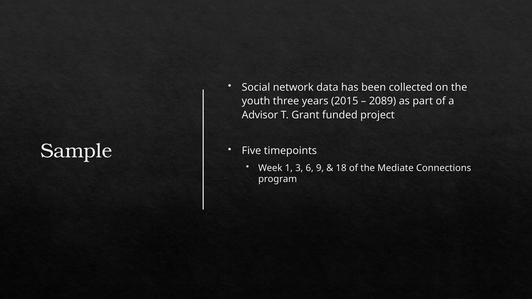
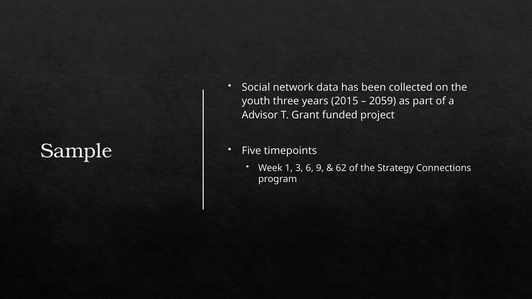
2089: 2089 -> 2059
18: 18 -> 62
Mediate: Mediate -> Strategy
